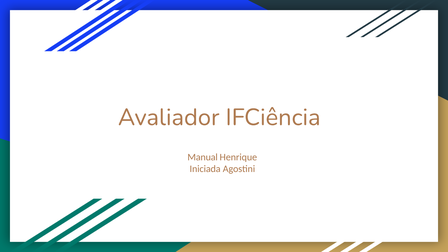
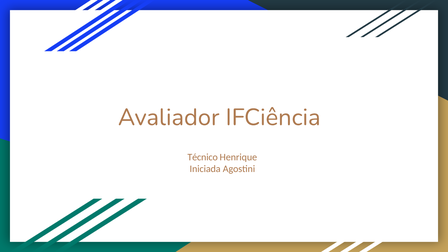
Manual: Manual -> Técnico
